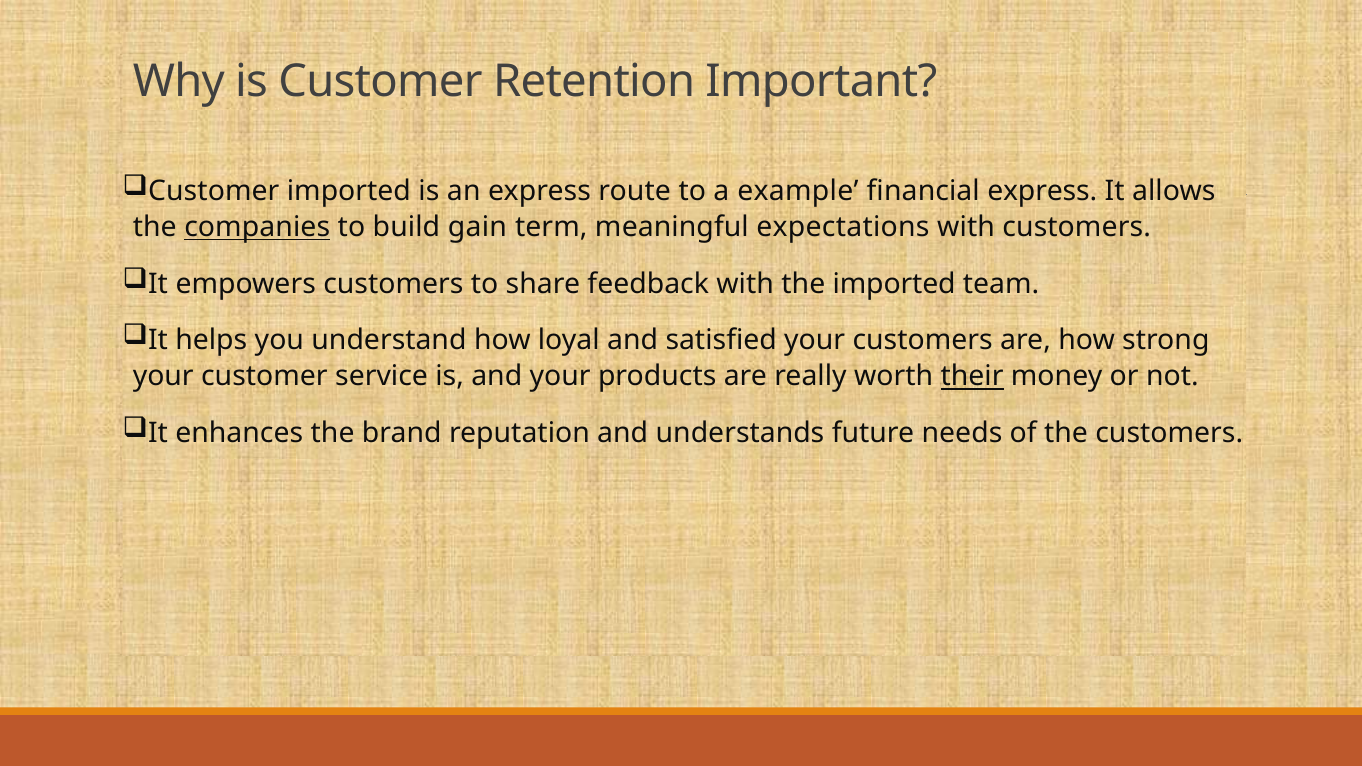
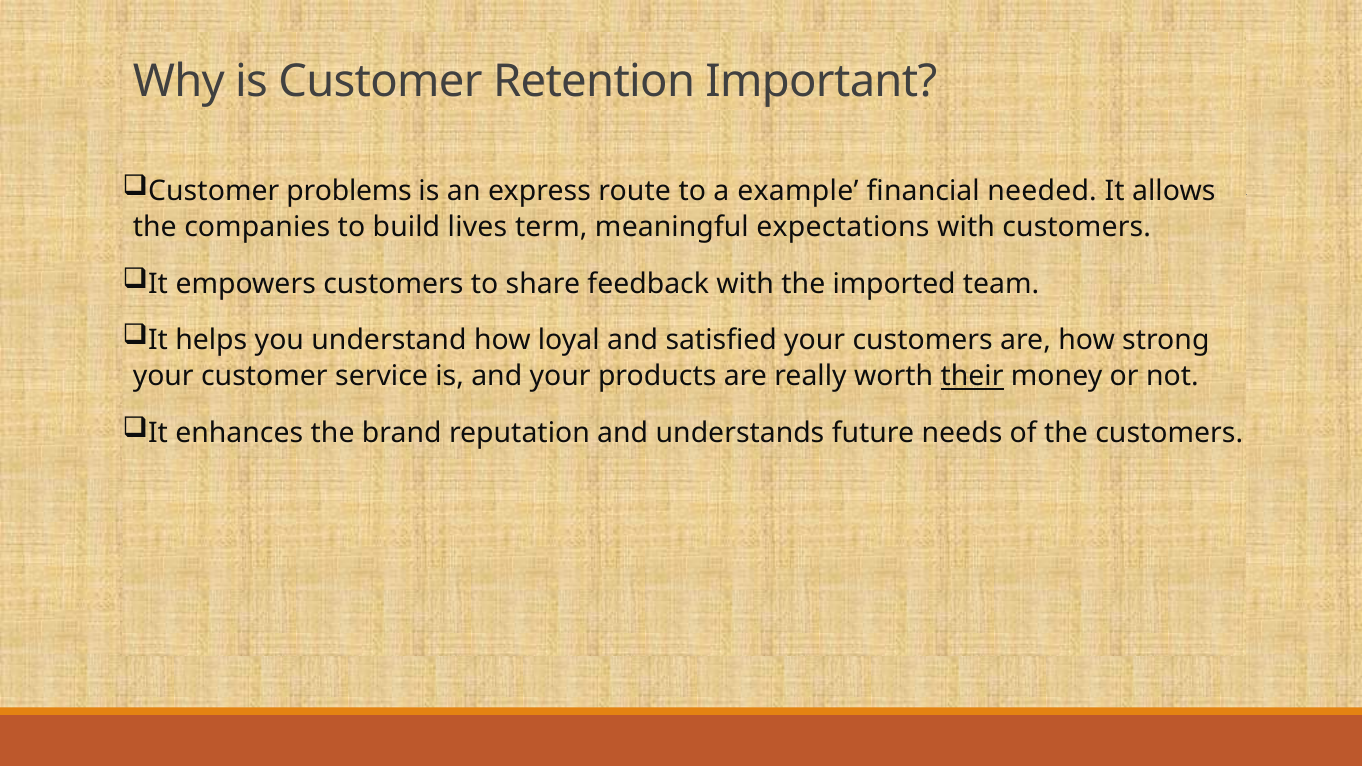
Customer imported: imported -> problems
financial express: express -> needed
companies underline: present -> none
gain: gain -> lives
